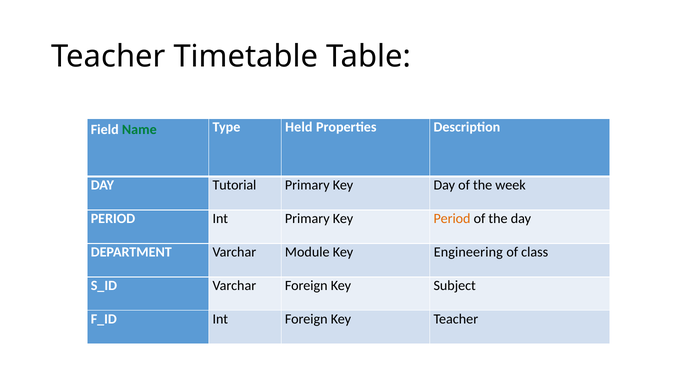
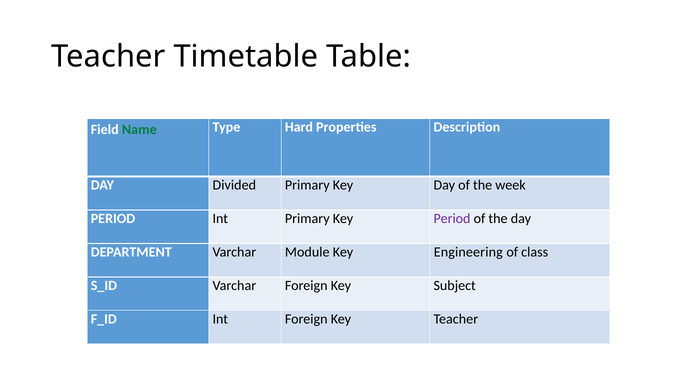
Held: Held -> Hard
Tutorial: Tutorial -> Divided
Period at (452, 219) colour: orange -> purple
